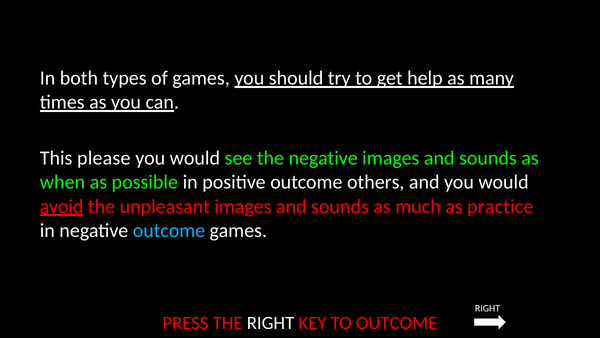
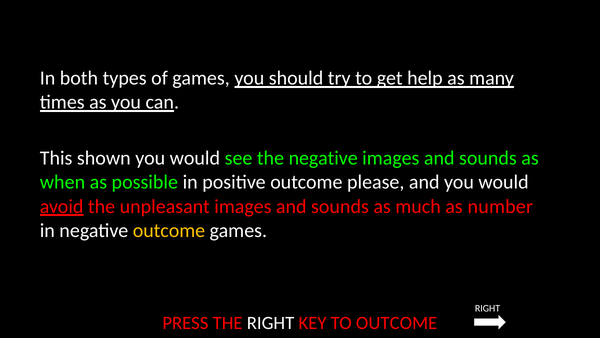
please: please -> shown
others: others -> please
practice: practice -> number
outcome at (169, 230) colour: light blue -> yellow
